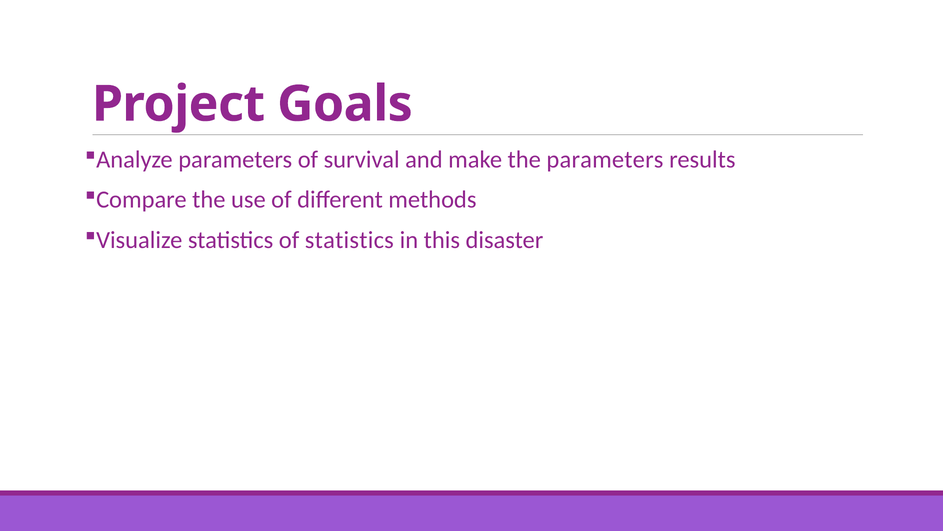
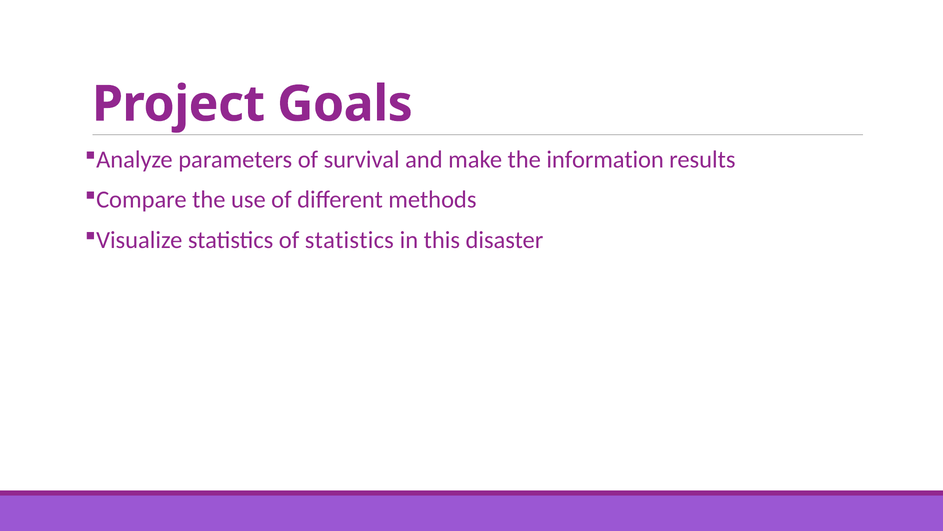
the parameters: parameters -> information
